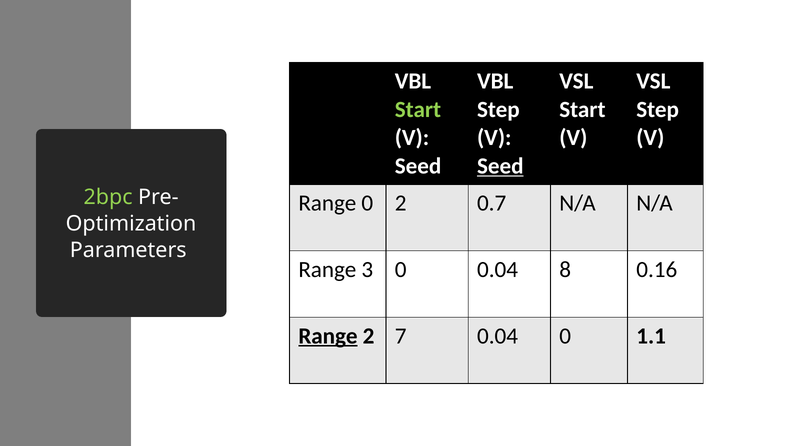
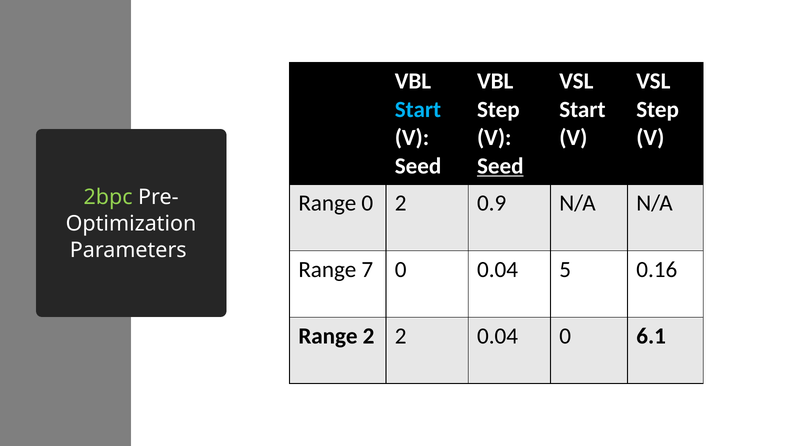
Start at (418, 110) colour: light green -> light blue
0.7: 0.7 -> 0.9
3: 3 -> 7
8: 8 -> 5
Range at (328, 336) underline: present -> none
2 7: 7 -> 2
1.1: 1.1 -> 6.1
